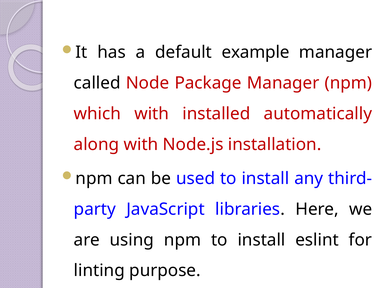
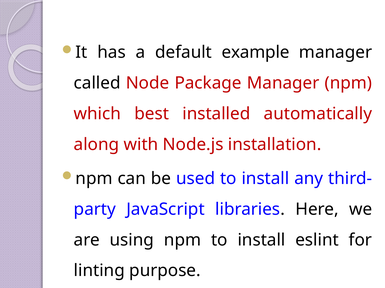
which with: with -> best
